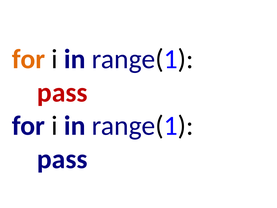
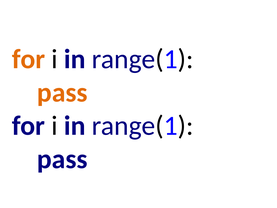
pass at (62, 92) colour: red -> orange
